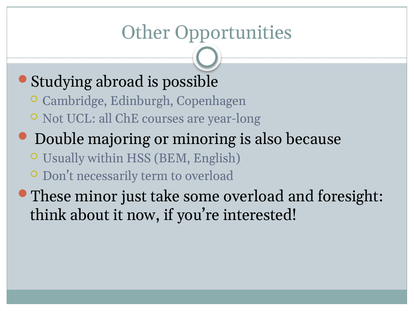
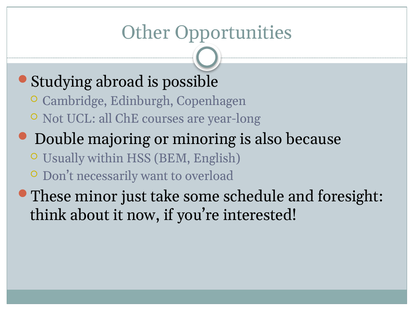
term: term -> want
some overload: overload -> schedule
